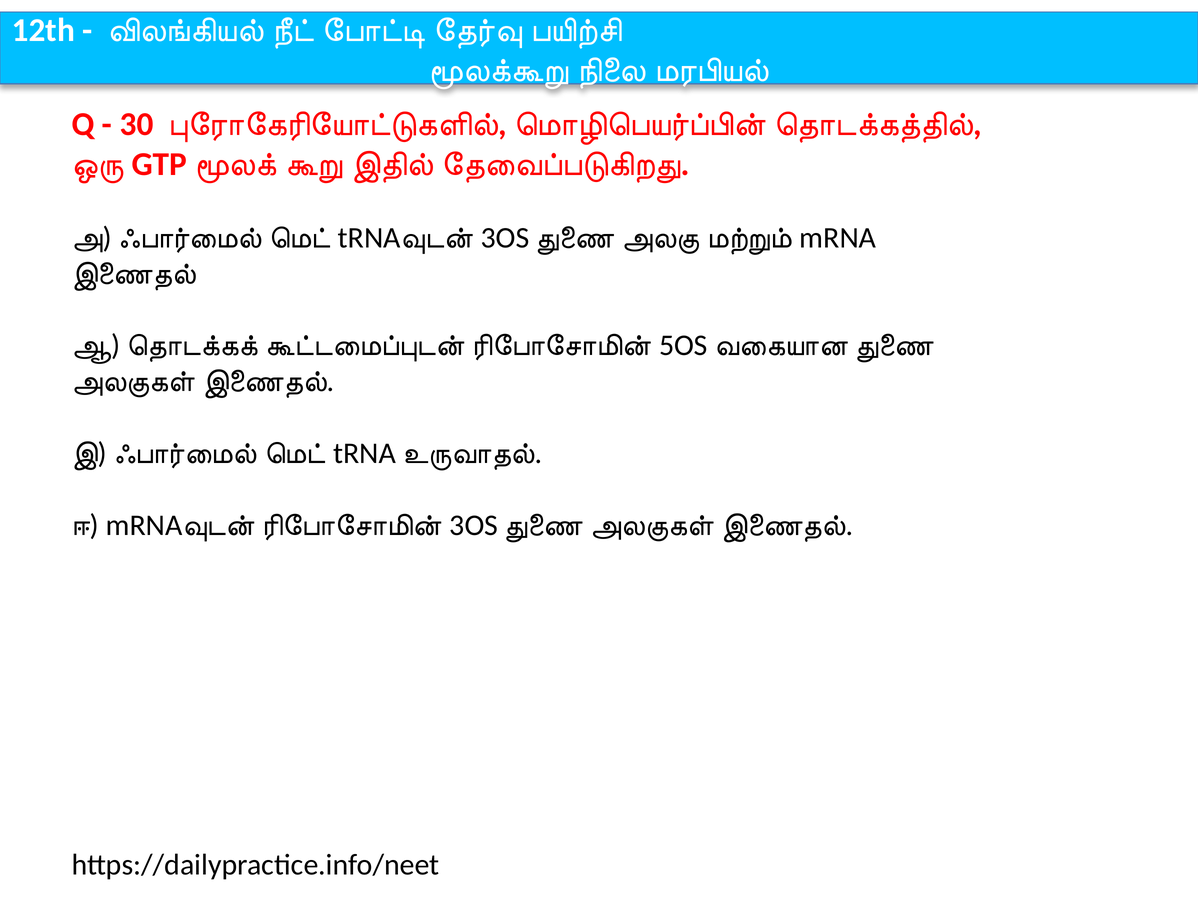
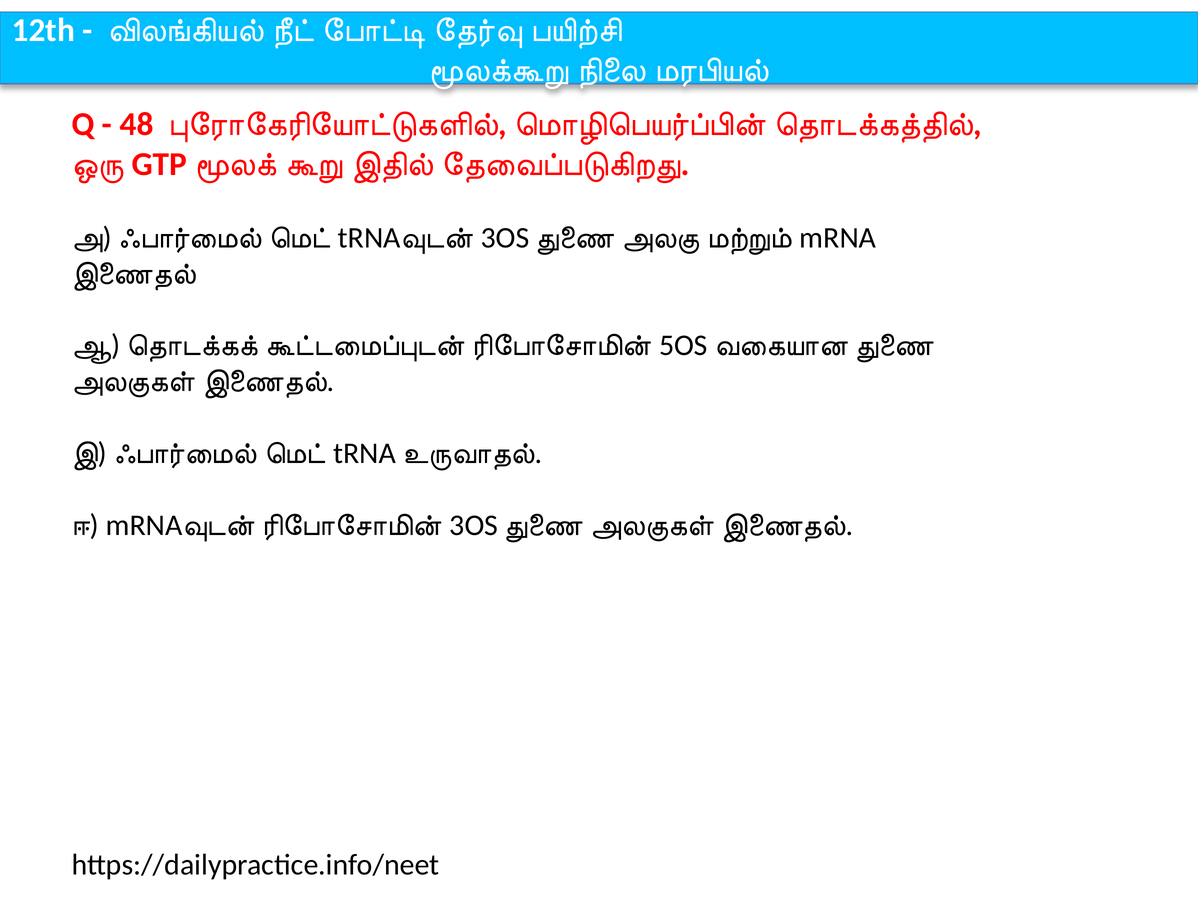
30: 30 -> 48
